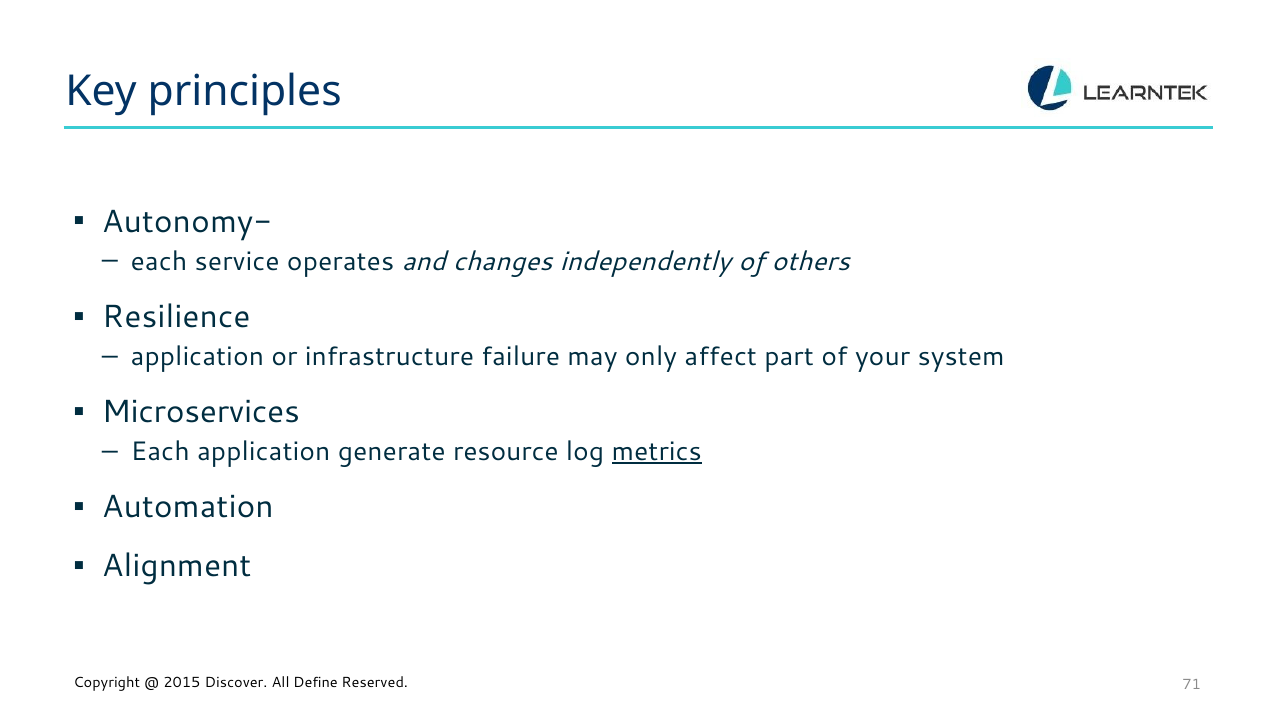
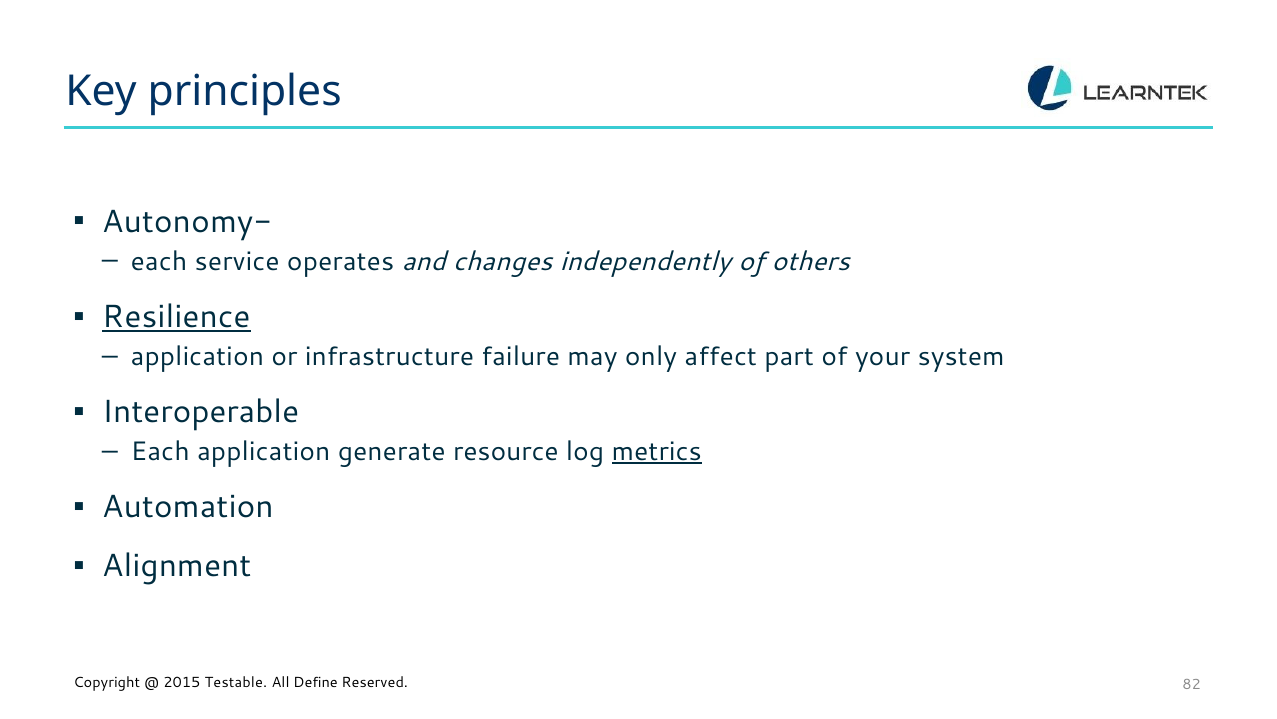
Resilience underline: none -> present
Microservices: Microservices -> Interoperable
Discover: Discover -> Testable
71: 71 -> 82
